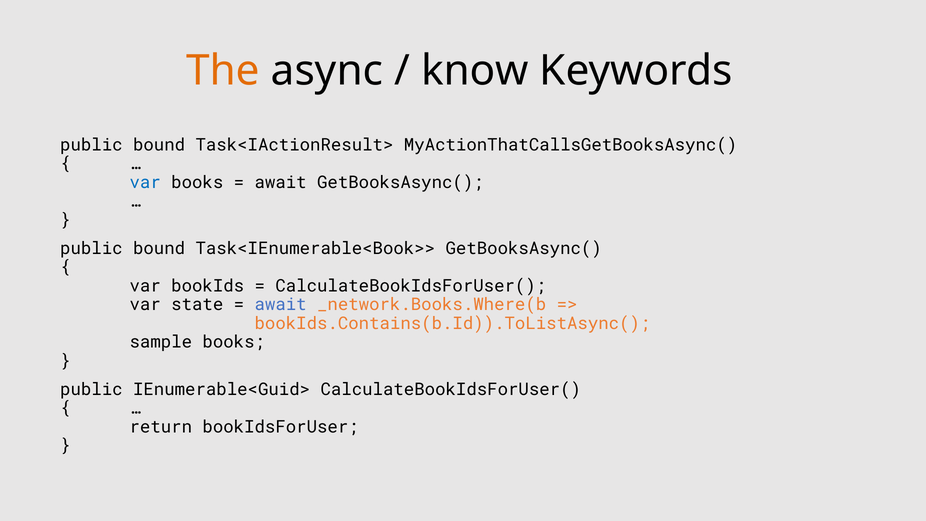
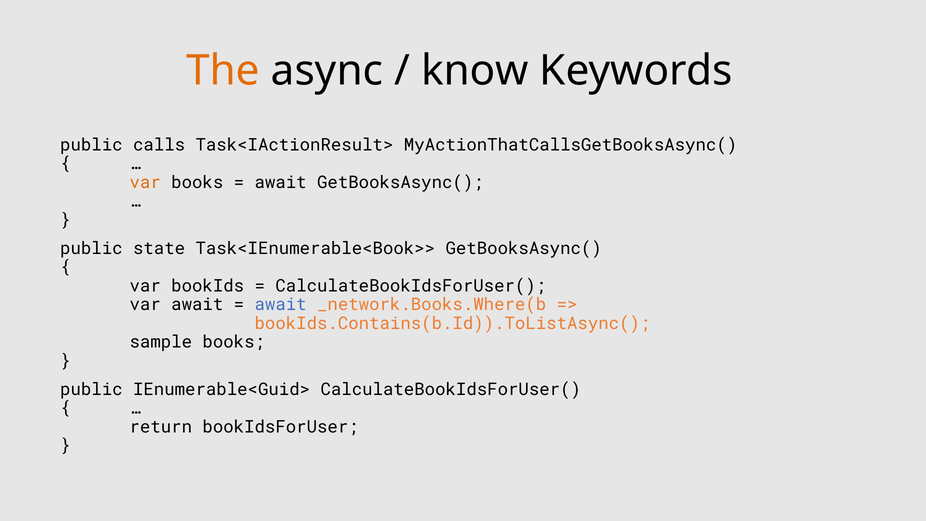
bound at (159, 145): bound -> calls
var at (145, 182) colour: blue -> orange
bound at (159, 248): bound -> state
var state: state -> await
